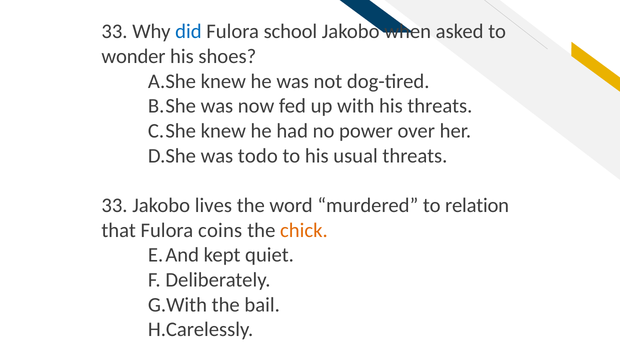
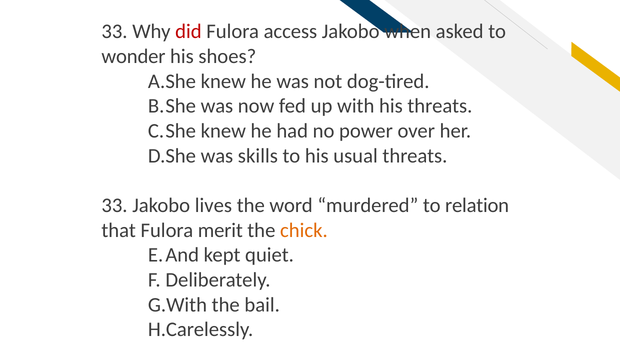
did colour: blue -> red
school: school -> access
todo: todo -> skills
coins: coins -> merit
